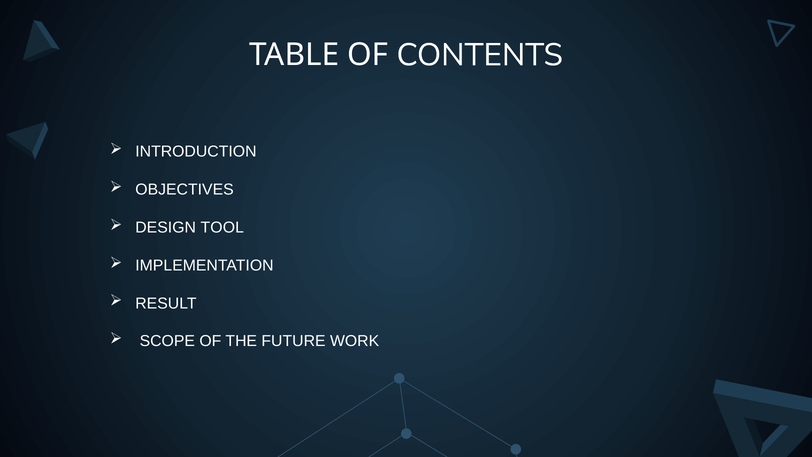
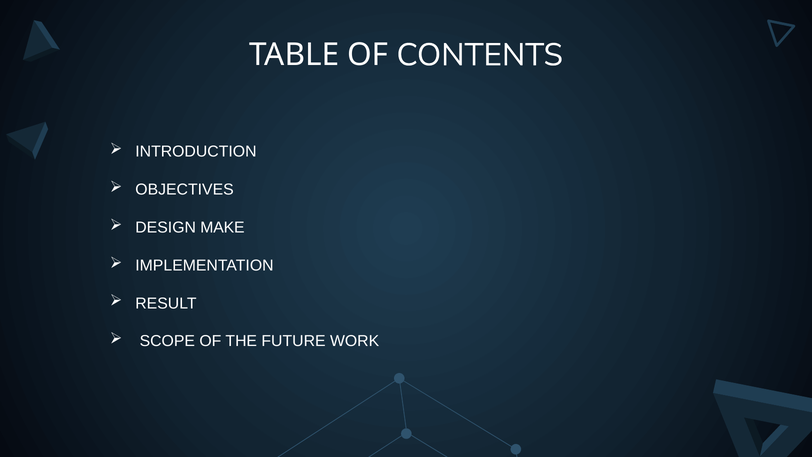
TOOL: TOOL -> MAKE
